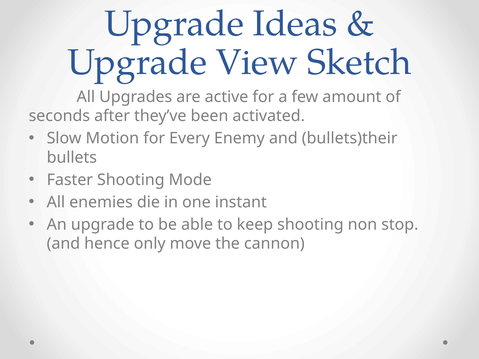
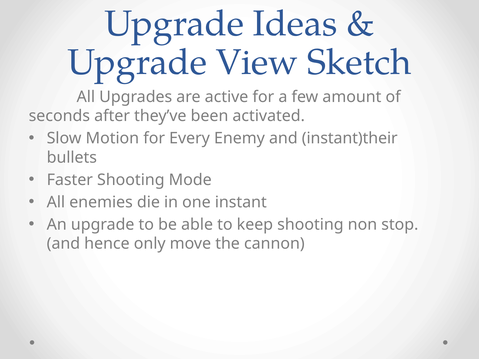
bullets)their: bullets)their -> instant)their
